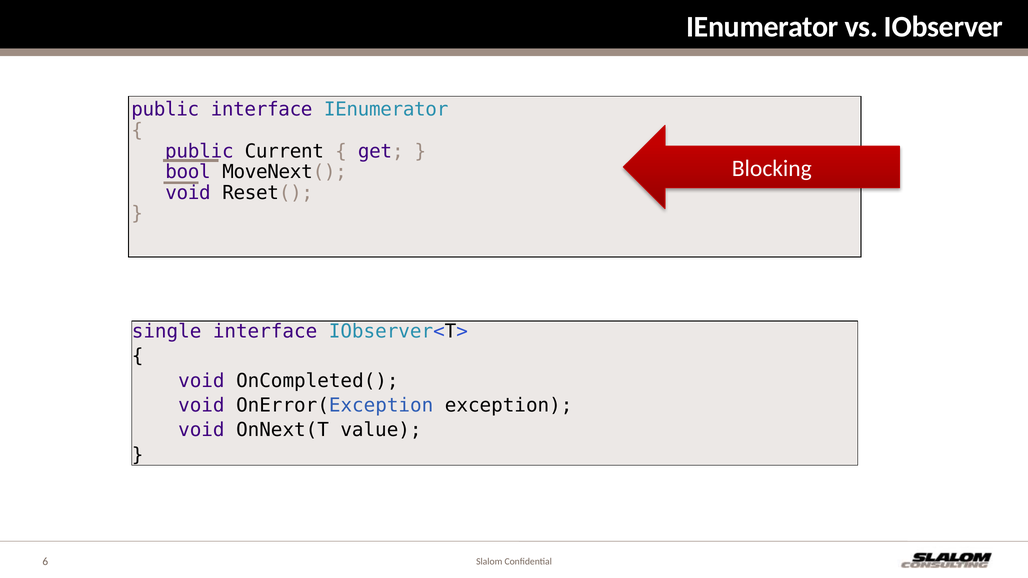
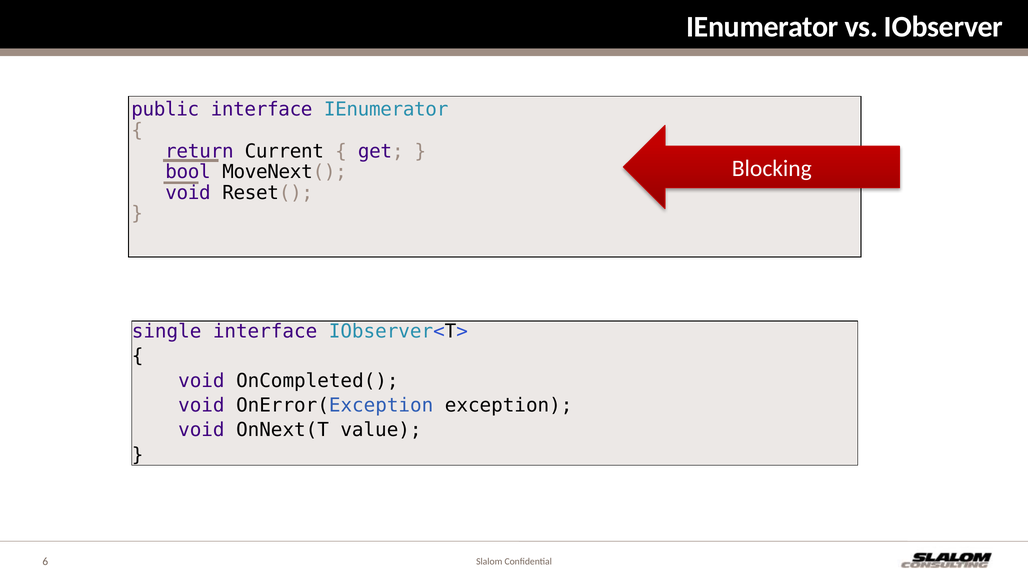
public at (199, 151): public -> return
